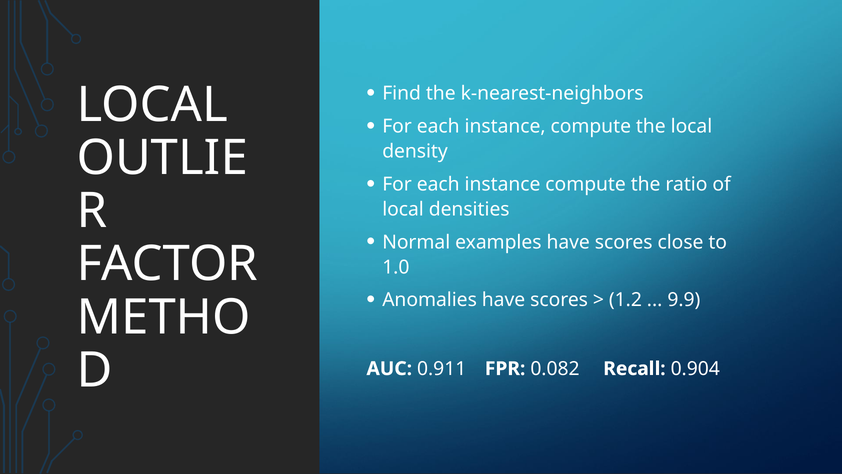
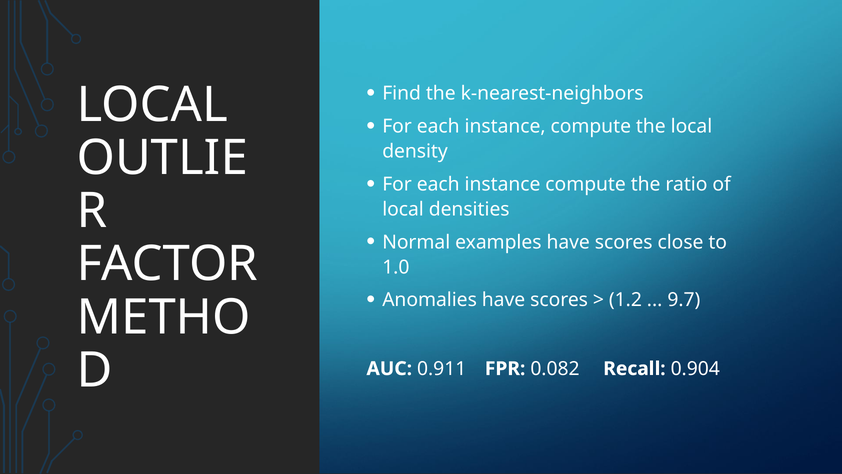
9.9: 9.9 -> 9.7
